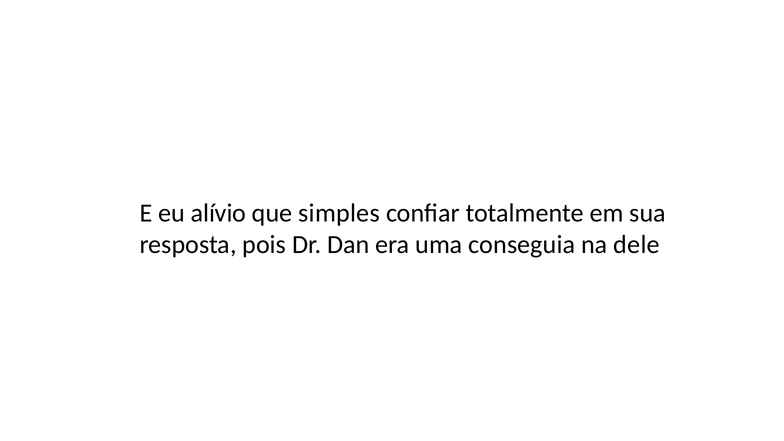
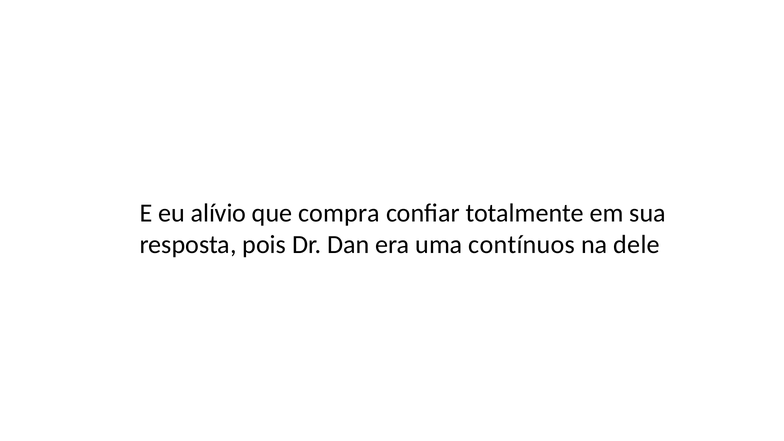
simples: simples -> compra
conseguia: conseguia -> contínuos
